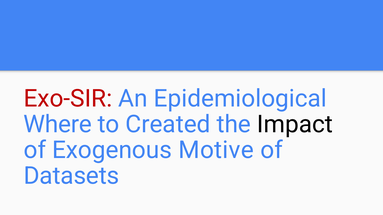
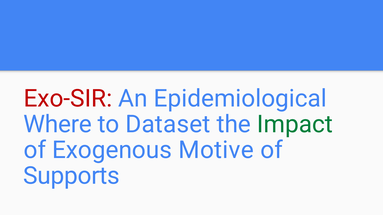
Created: Created -> Dataset
Impact colour: black -> green
Datasets: Datasets -> Supports
